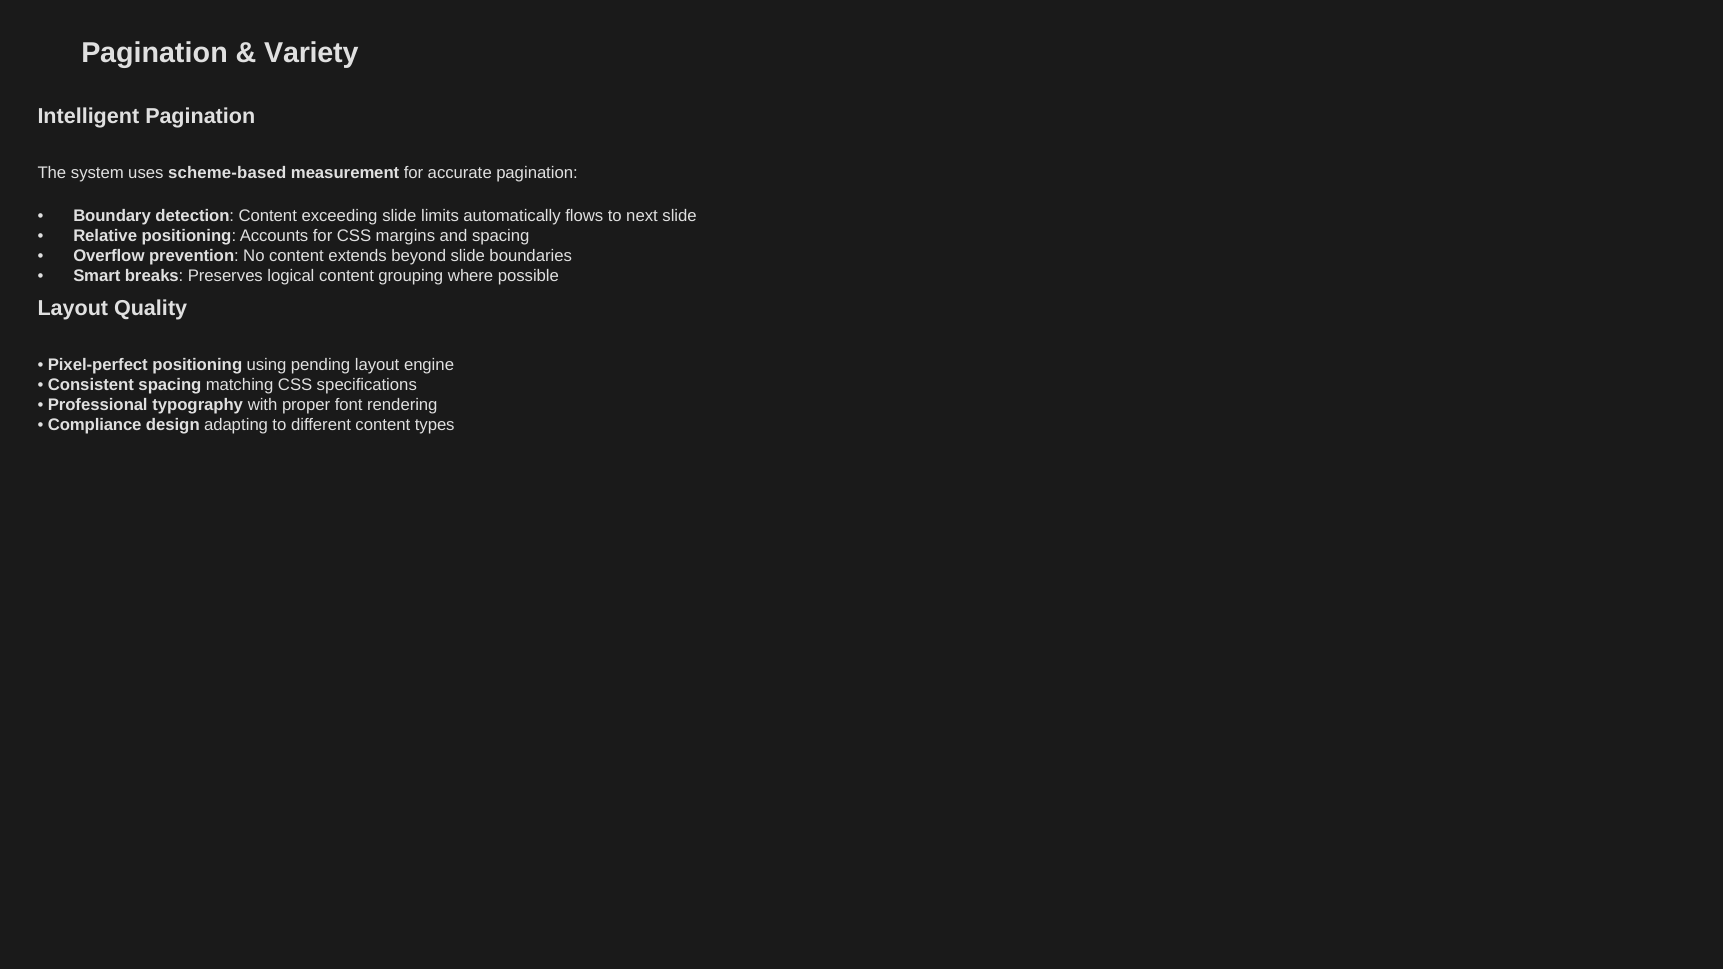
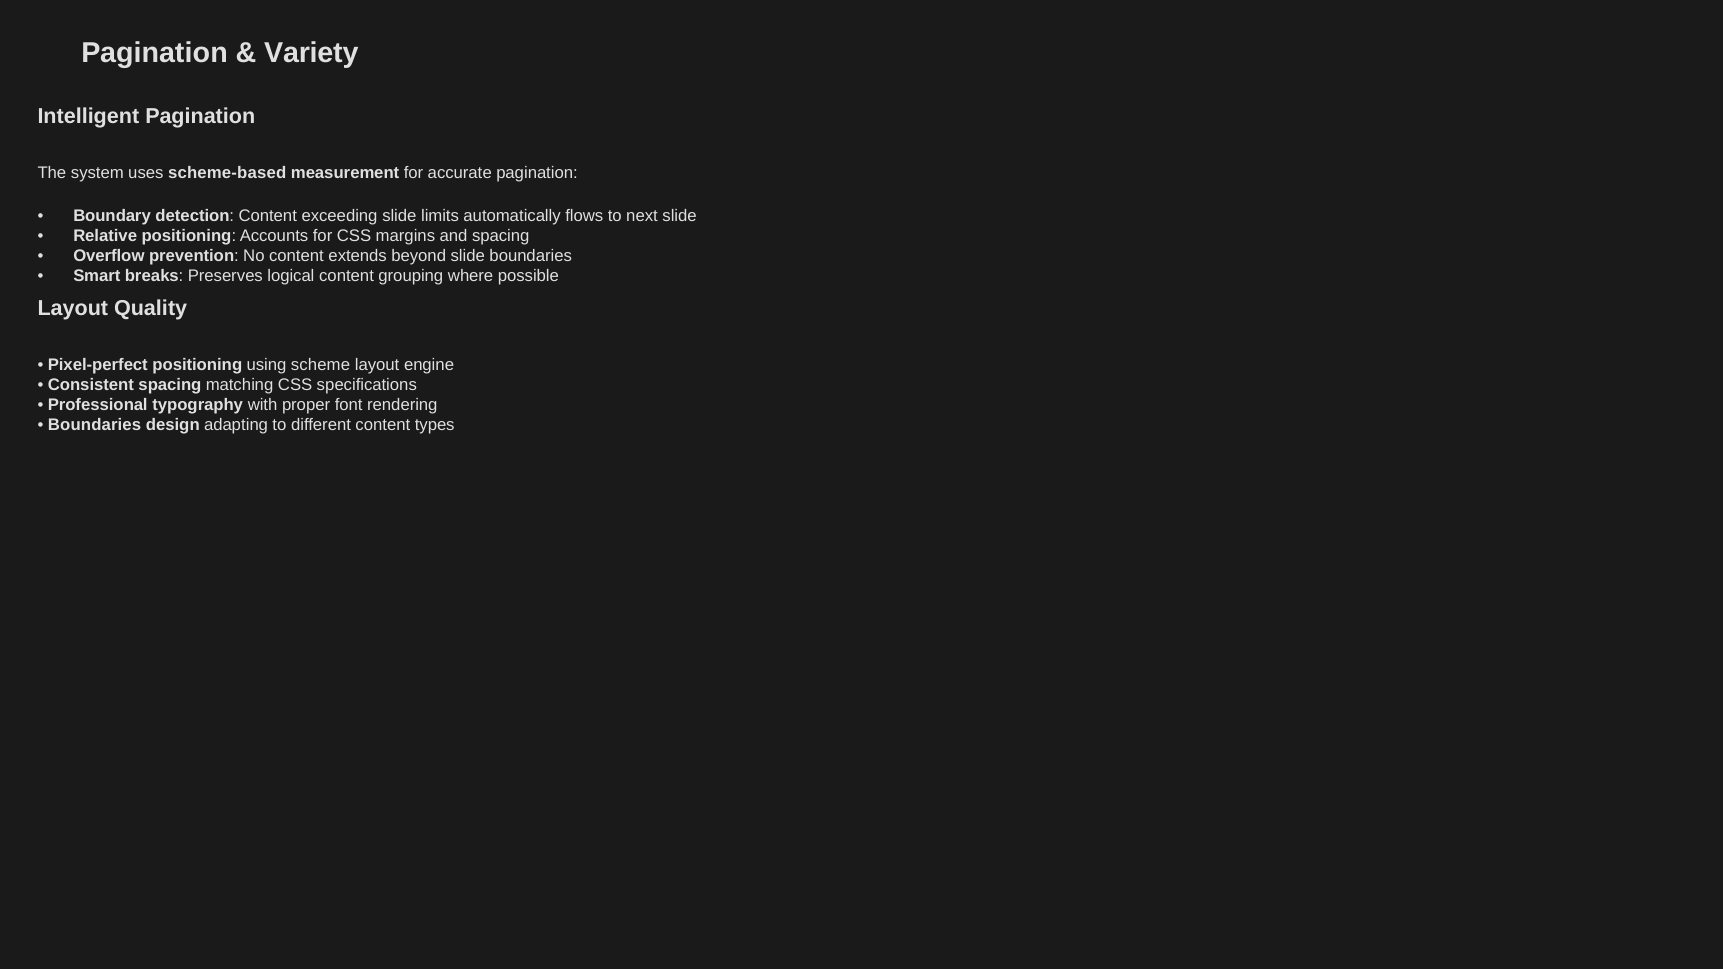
pending: pending -> scheme
Compliance at (95, 425): Compliance -> Boundaries
